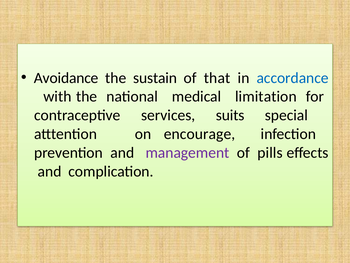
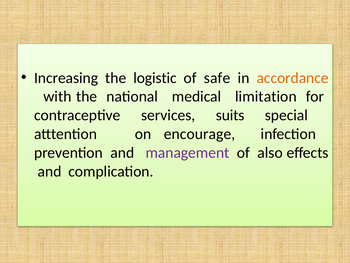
Avoidance: Avoidance -> Increasing
sustain: sustain -> logistic
that: that -> safe
accordance colour: blue -> orange
pills: pills -> also
